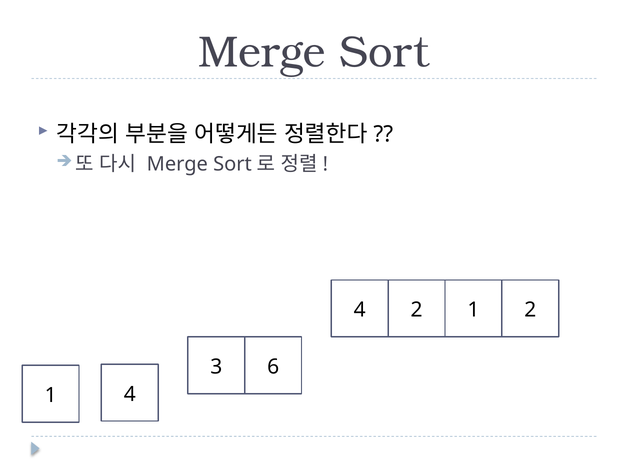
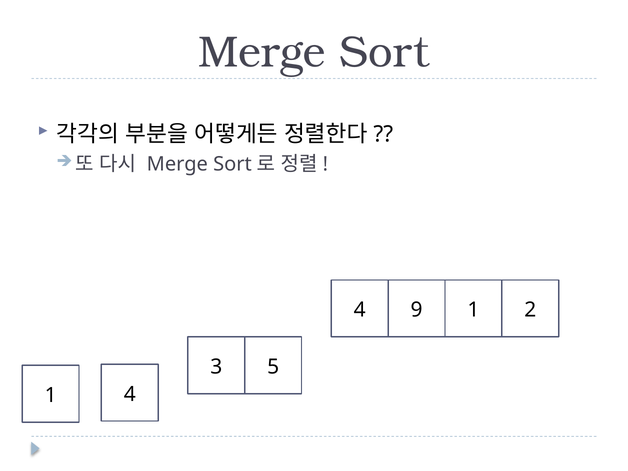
4 2: 2 -> 9
6: 6 -> 5
